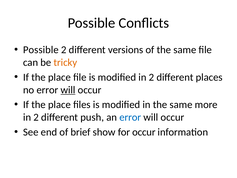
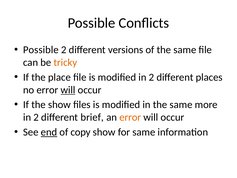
place at (59, 105): place -> show
push: push -> brief
error at (130, 117) colour: blue -> orange
end underline: none -> present
brief: brief -> copy
for occur: occur -> same
